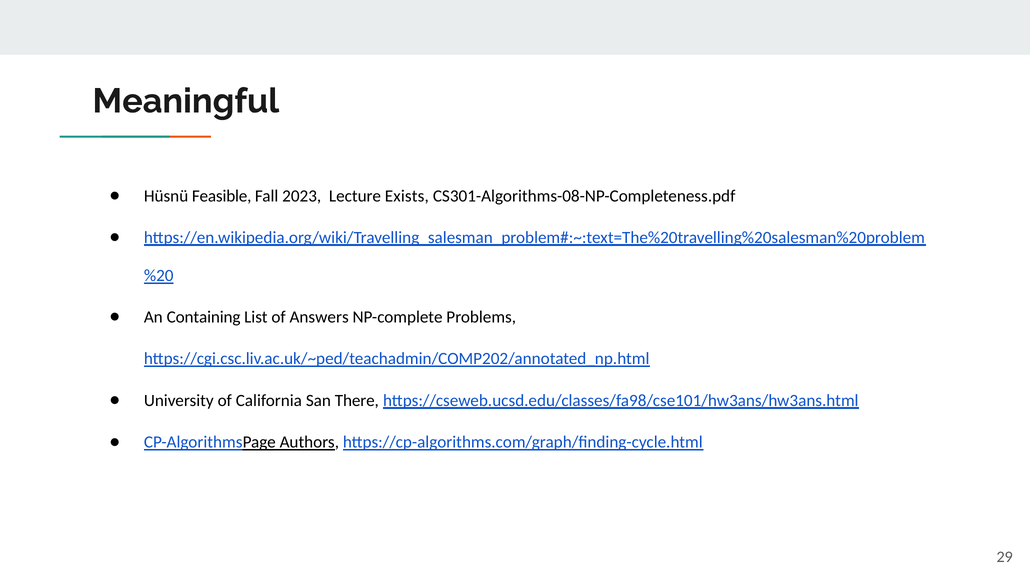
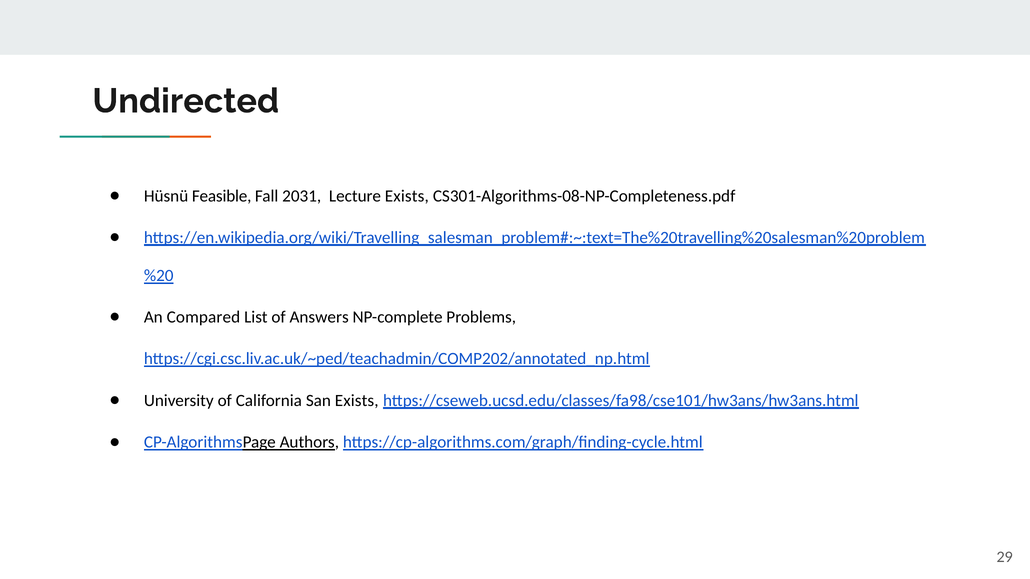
Meaningful: Meaningful -> Undirected
2023: 2023 -> 2031
Containing: Containing -> Compared
San There: There -> Exists
